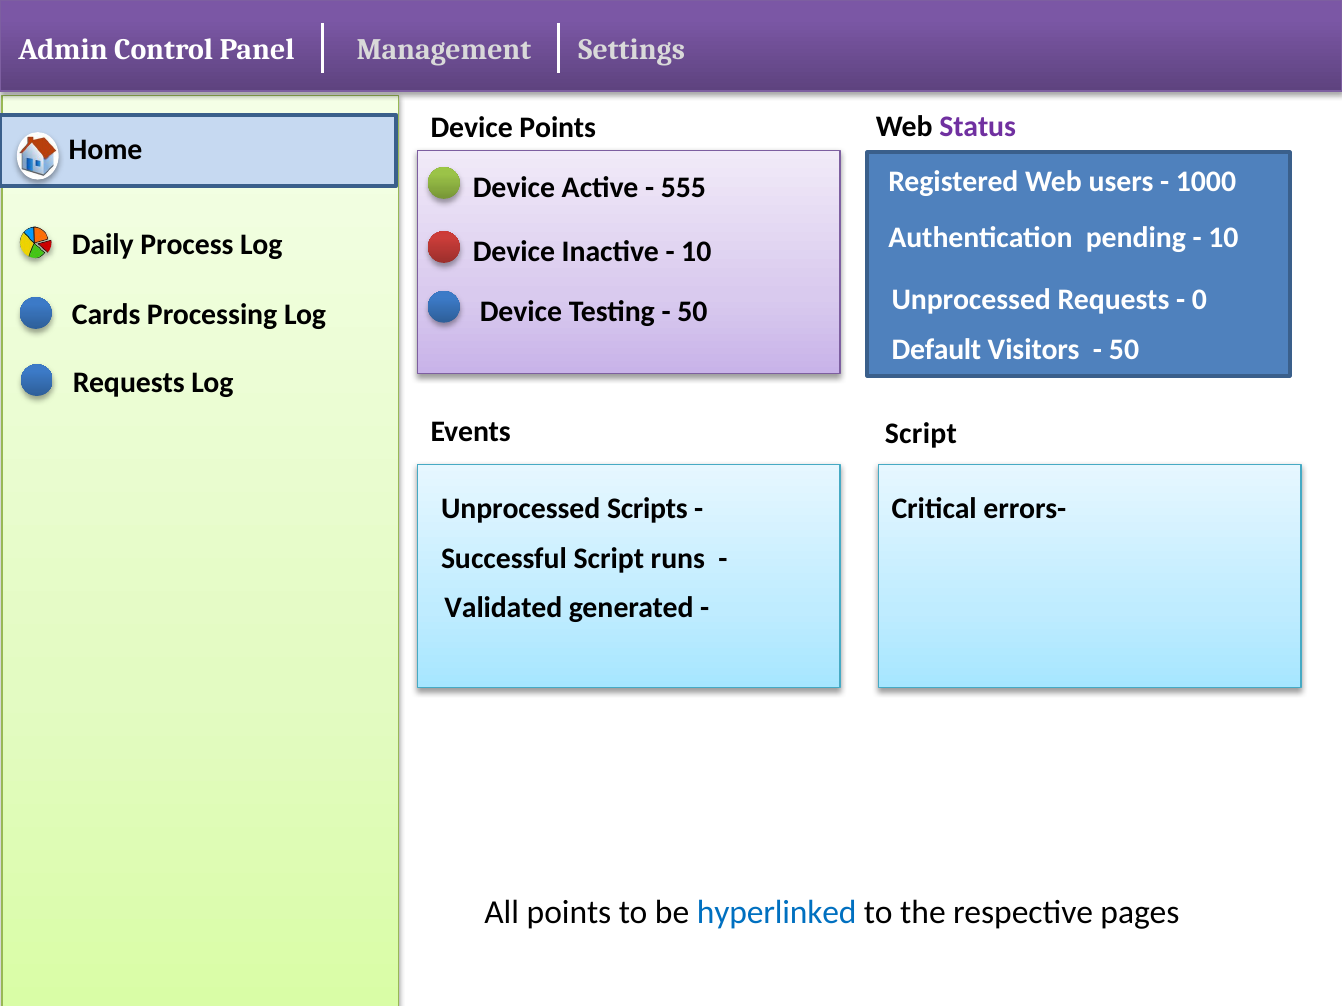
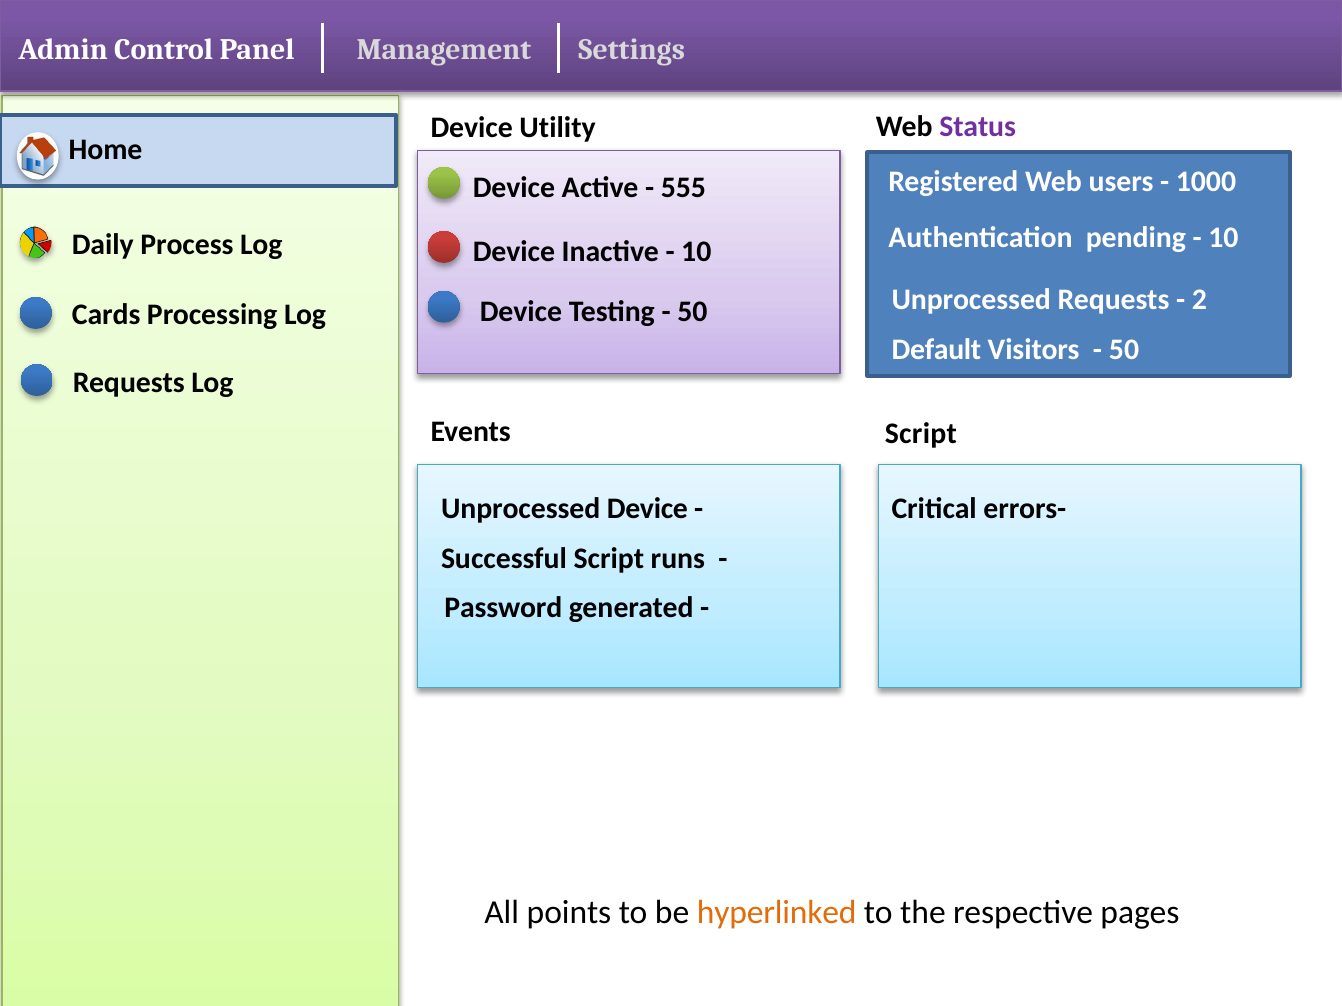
Device Points: Points -> Utility
0: 0 -> 2
Unprocessed Scripts: Scripts -> Device
Validated: Validated -> Password
hyperlinked colour: blue -> orange
